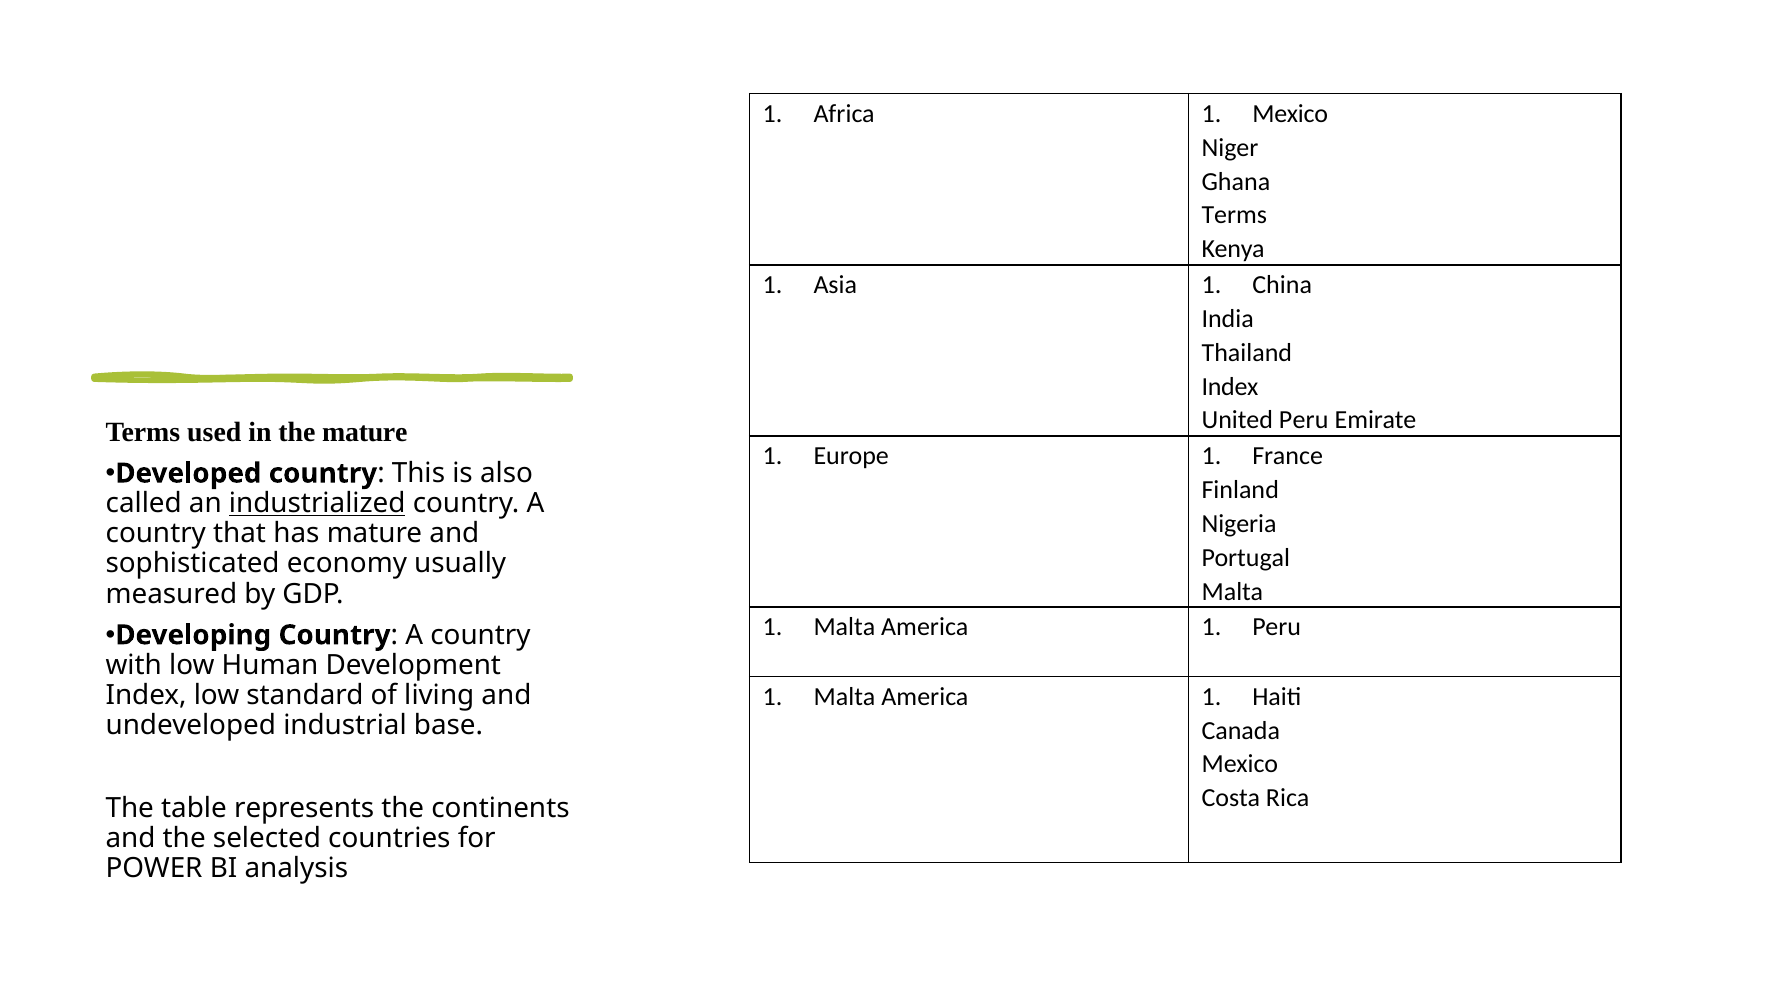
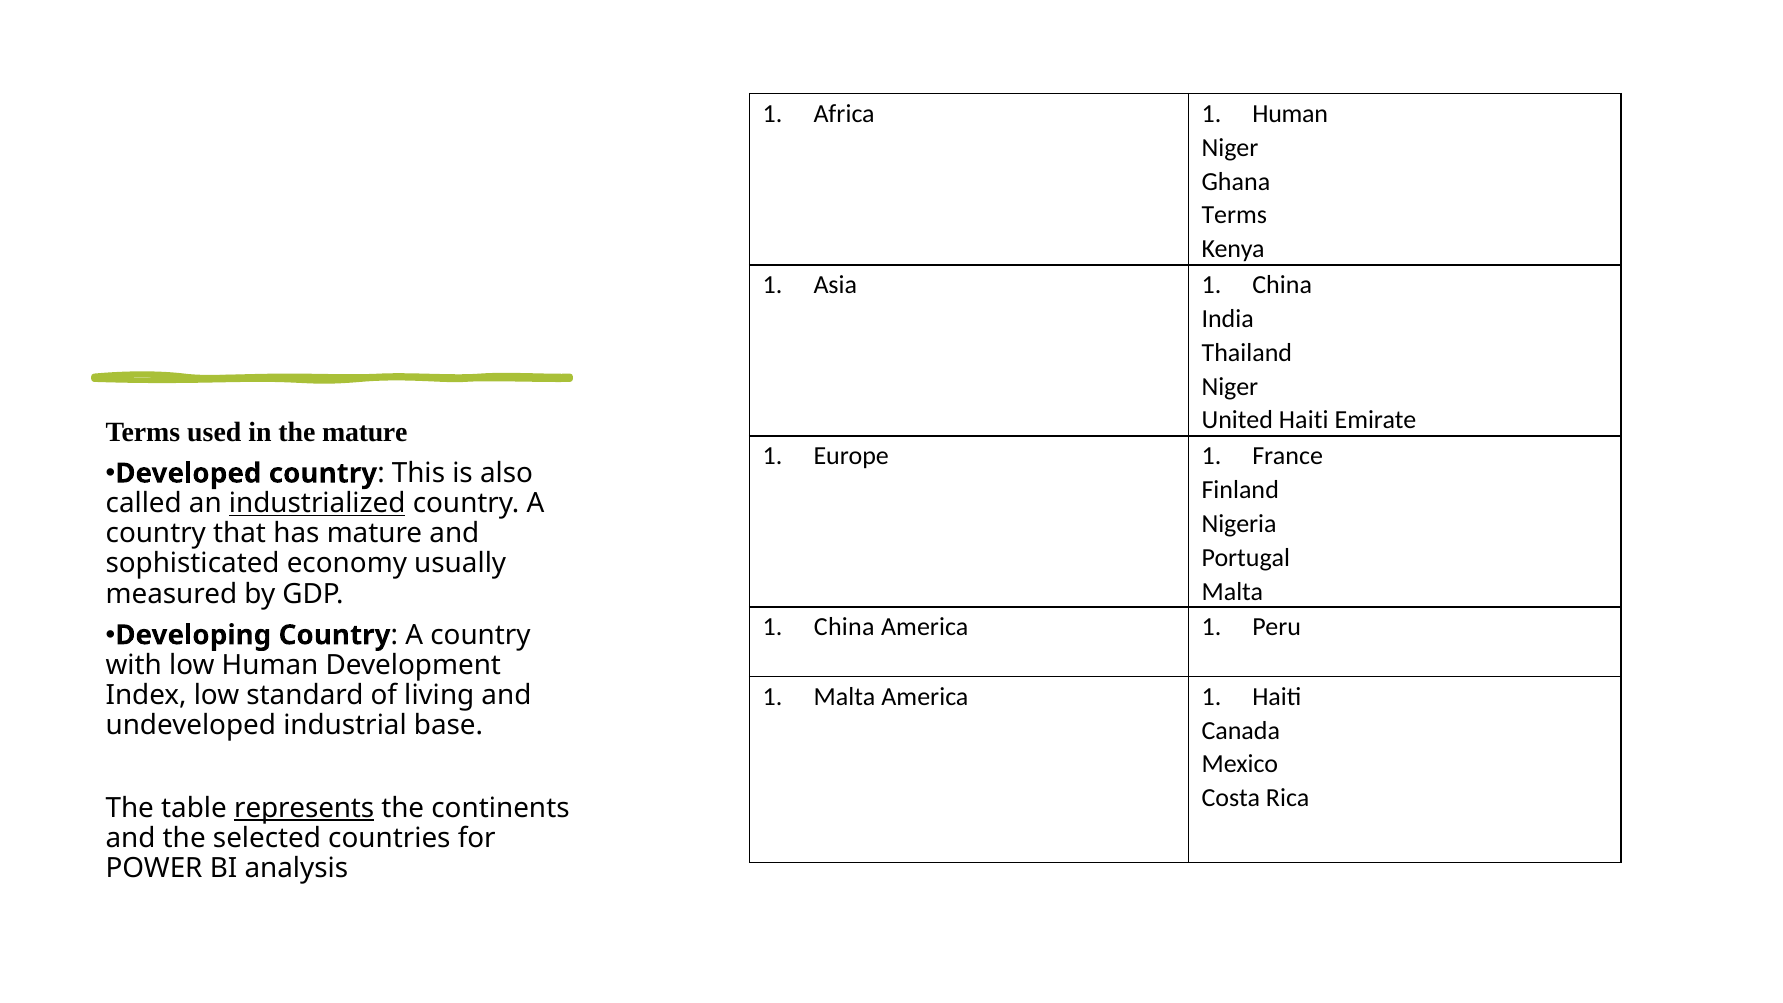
Mexico at (1290, 114): Mexico -> Human
Index at (1230, 386): Index -> Niger
United Peru: Peru -> Haiti
Malta at (844, 627): Malta -> China
represents underline: none -> present
